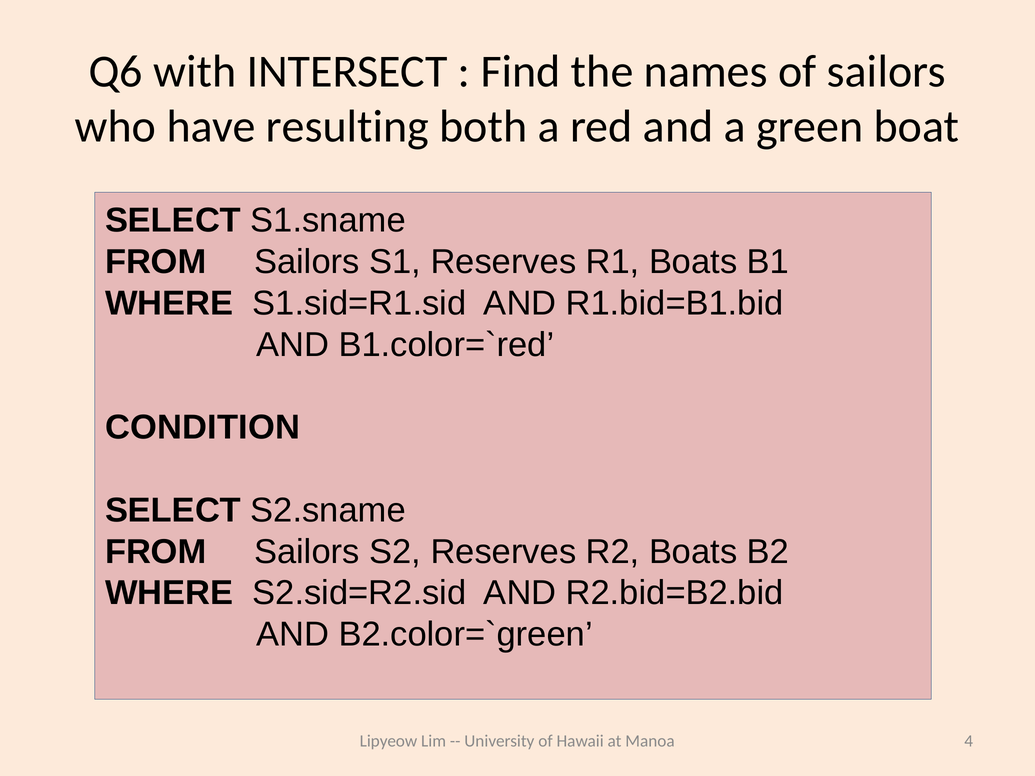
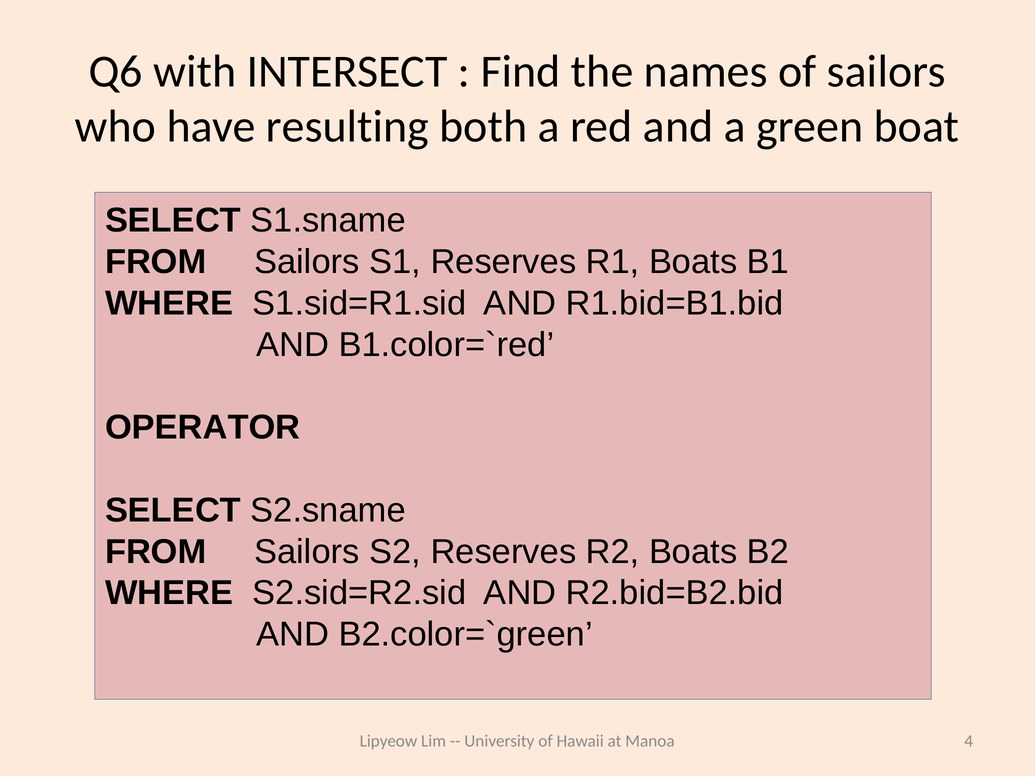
CONDITION: CONDITION -> OPERATOR
